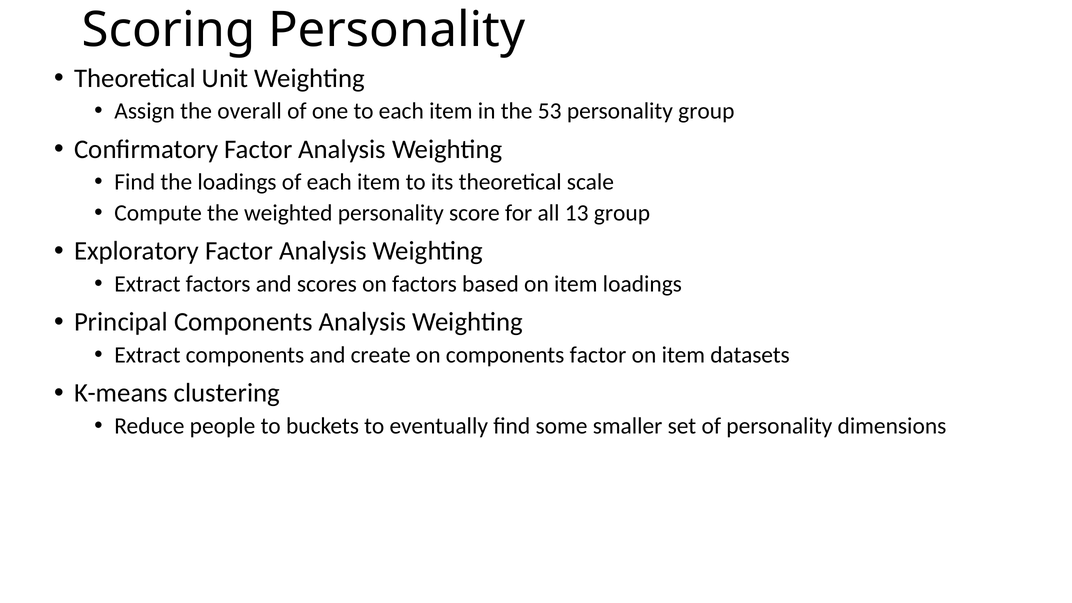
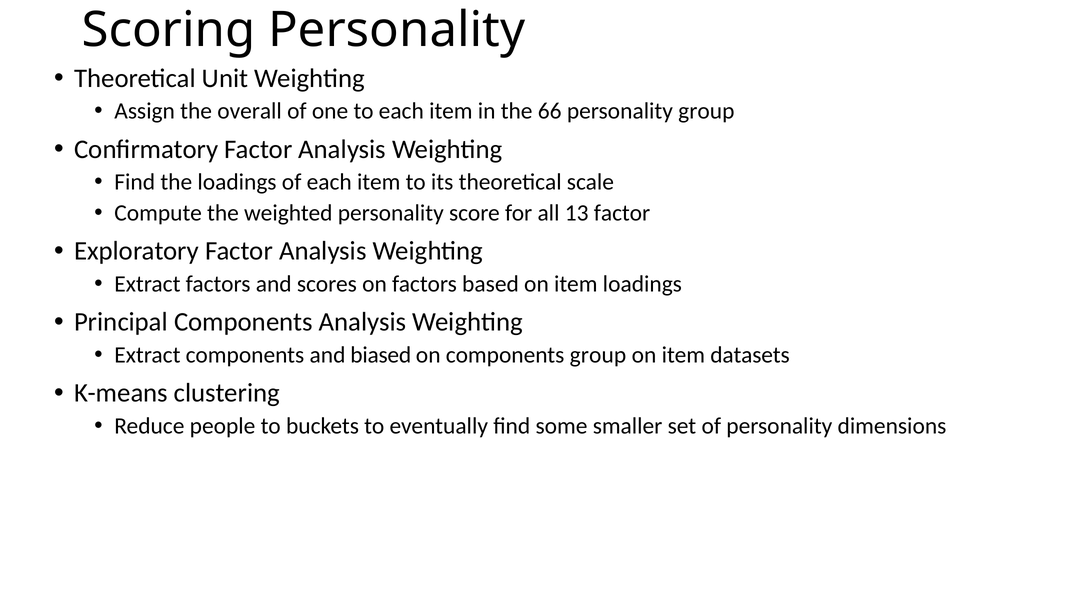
53: 53 -> 66
13 group: group -> factor
create: create -> biased
components factor: factor -> group
